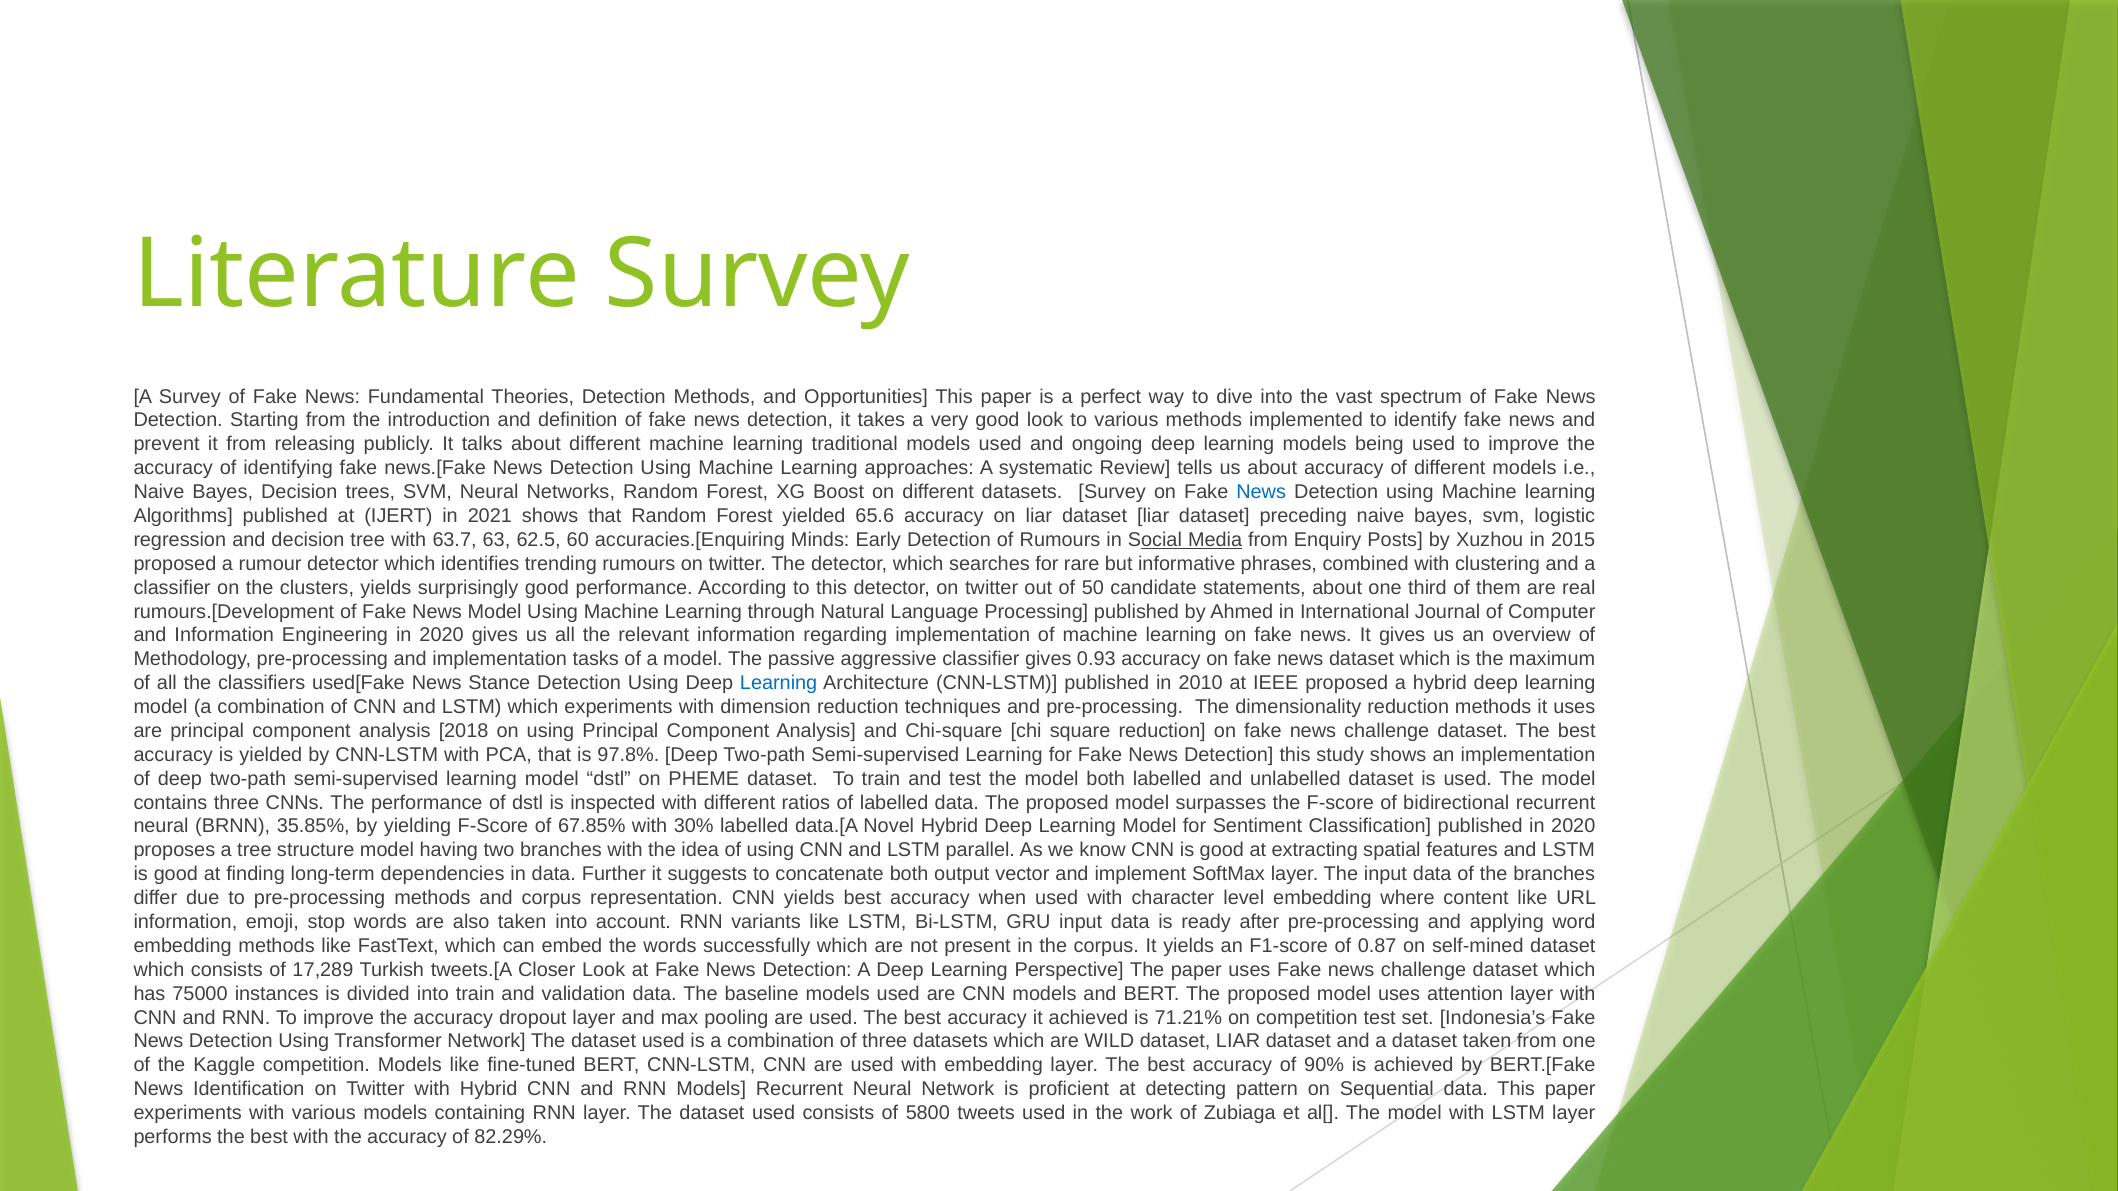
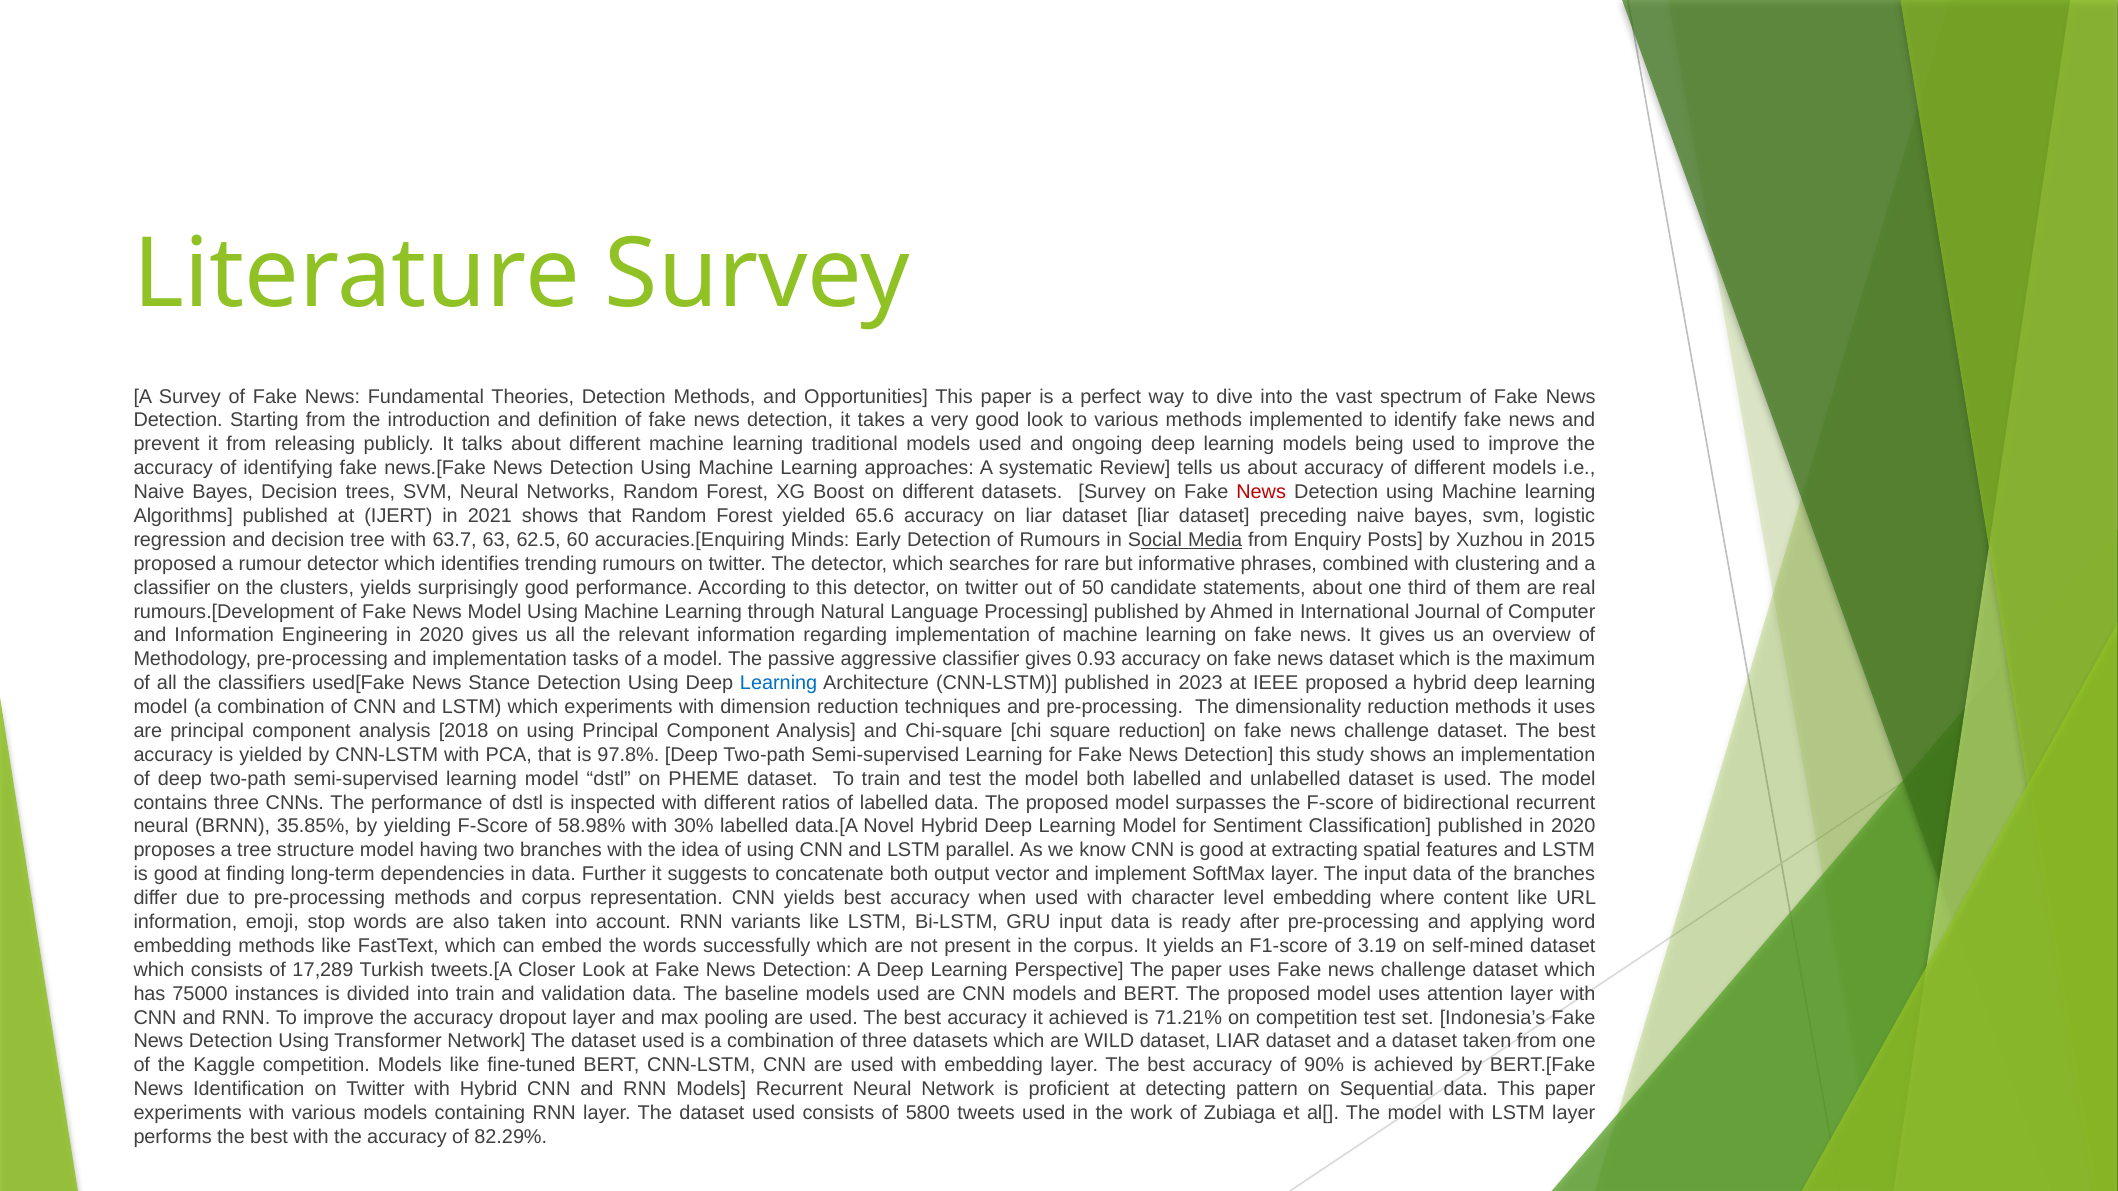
News at (1261, 492) colour: blue -> red
2010: 2010 -> 2023
67.85%: 67.85% -> 58.98%
0.87: 0.87 -> 3.19
